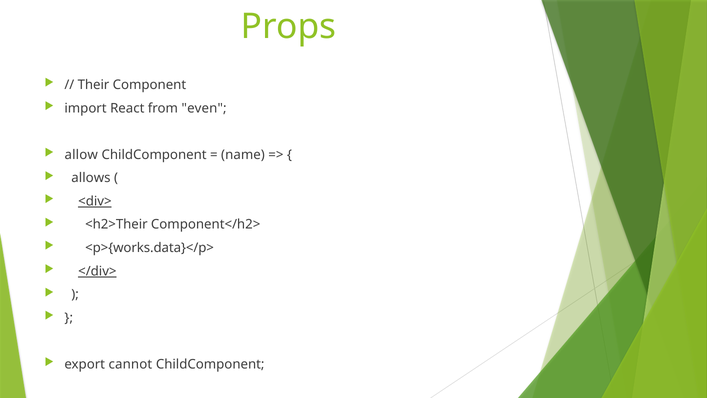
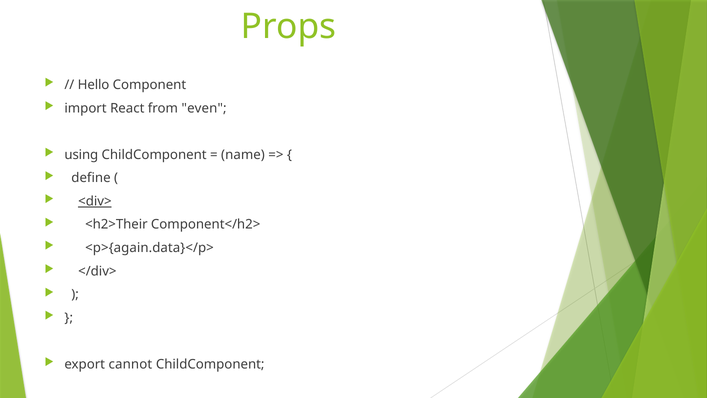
Their: Their -> Hello
allow: allow -> using
allows: allows -> define
<p>{works.data}</p>: <p>{works.data}</p> -> <p>{again.data}</p>
</div> underline: present -> none
